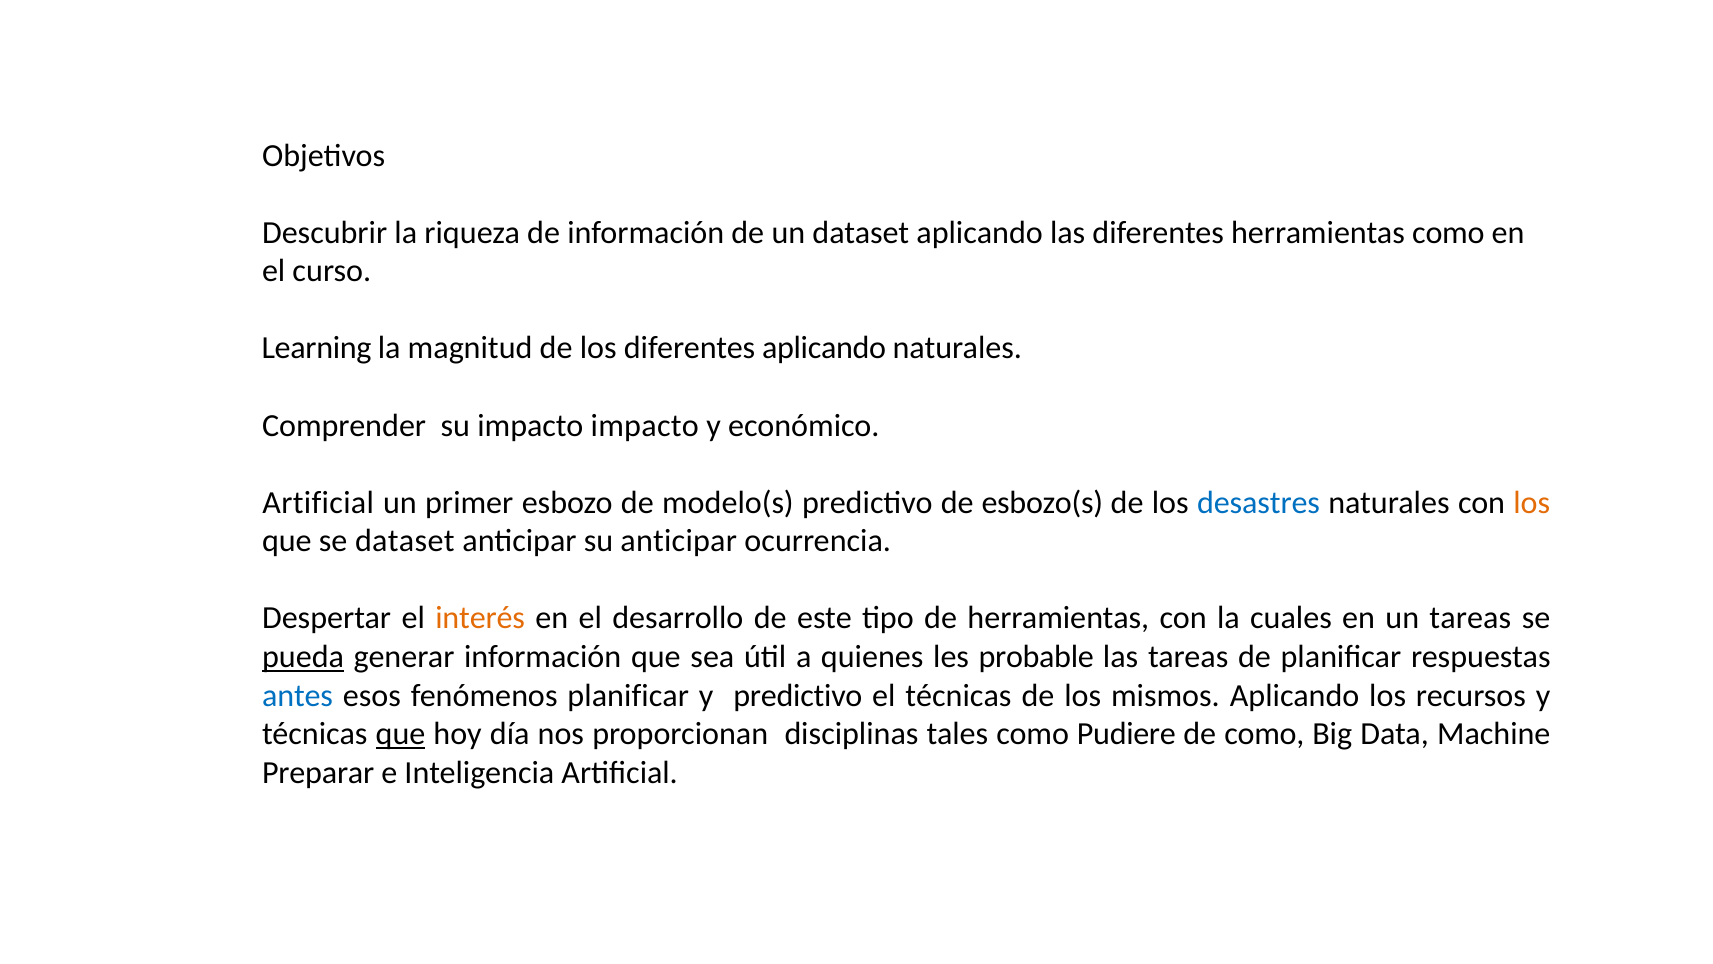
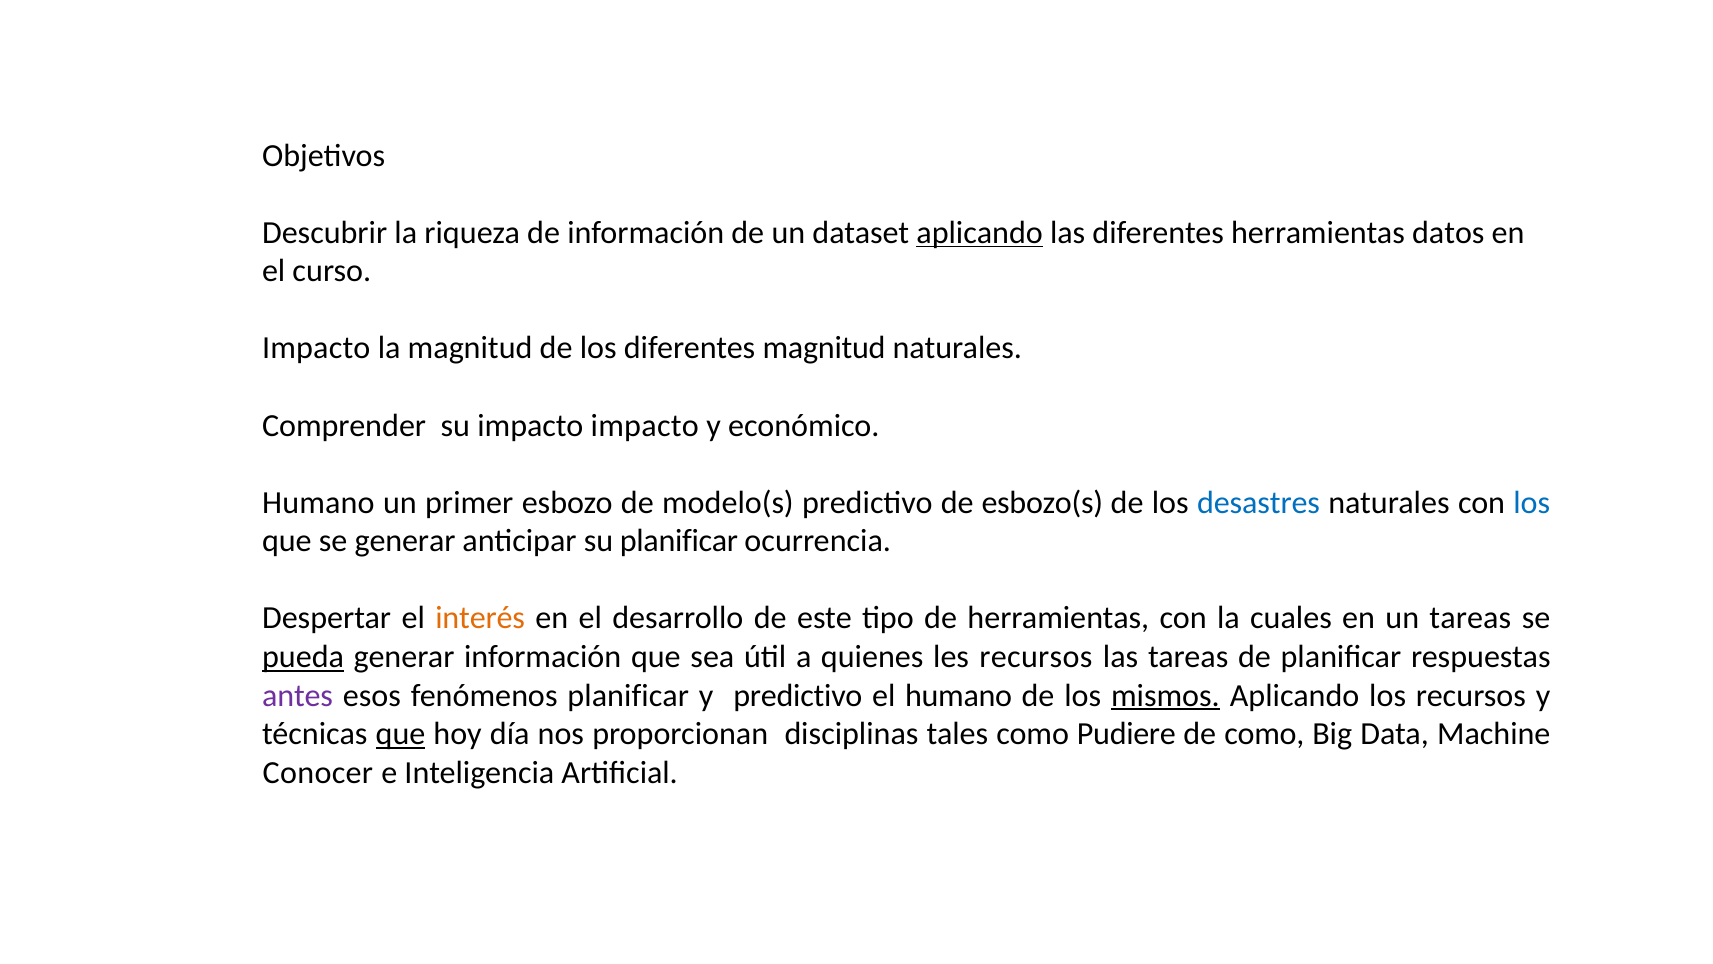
aplicando at (980, 233) underline: none -> present
herramientas como: como -> datos
Learning at (317, 348): Learning -> Impacto
diferentes aplicando: aplicando -> magnitud
Artificial at (318, 502): Artificial -> Humano
los at (1532, 502) colour: orange -> blue
se dataset: dataset -> generar
su anticipar: anticipar -> planificar
les probable: probable -> recursos
antes colour: blue -> purple
el técnicas: técnicas -> humano
mismos underline: none -> present
Preparar: Preparar -> Conocer
